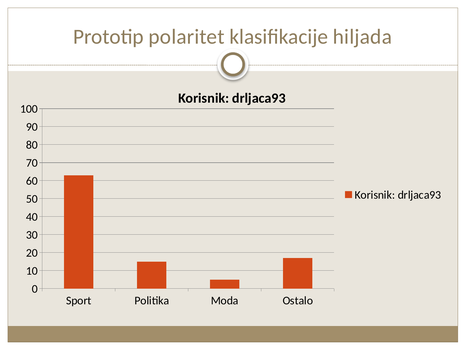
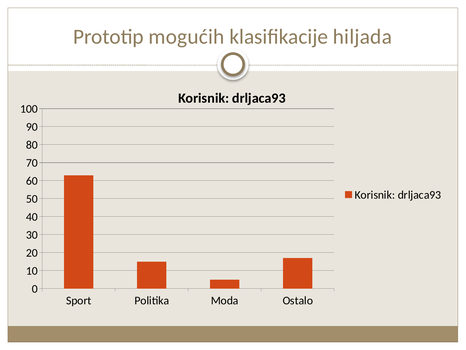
polaritet: polaritet -> mogućih
